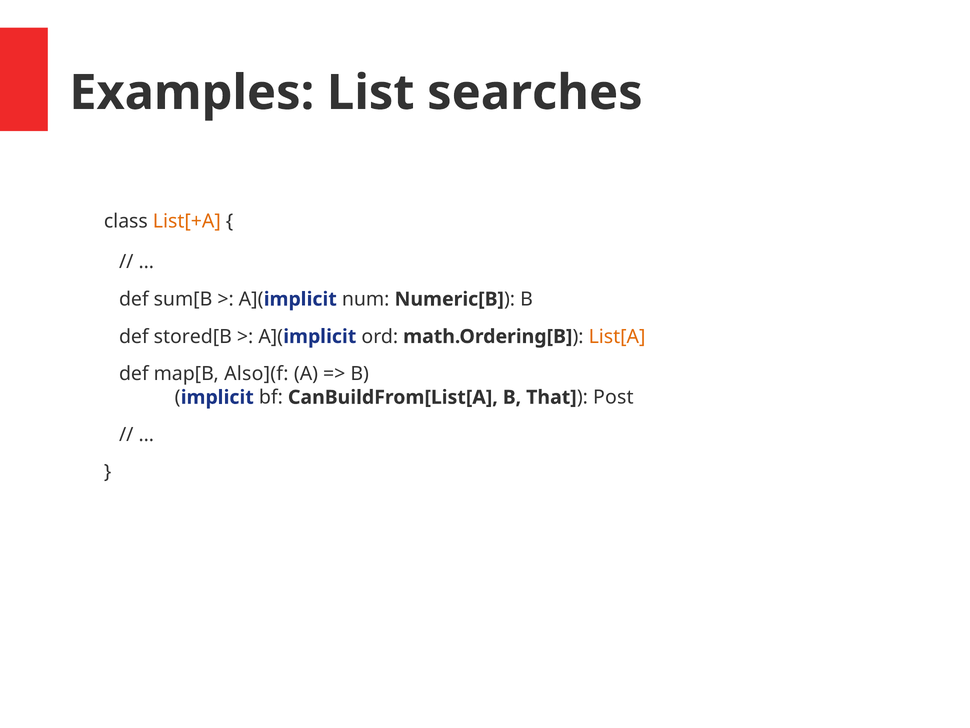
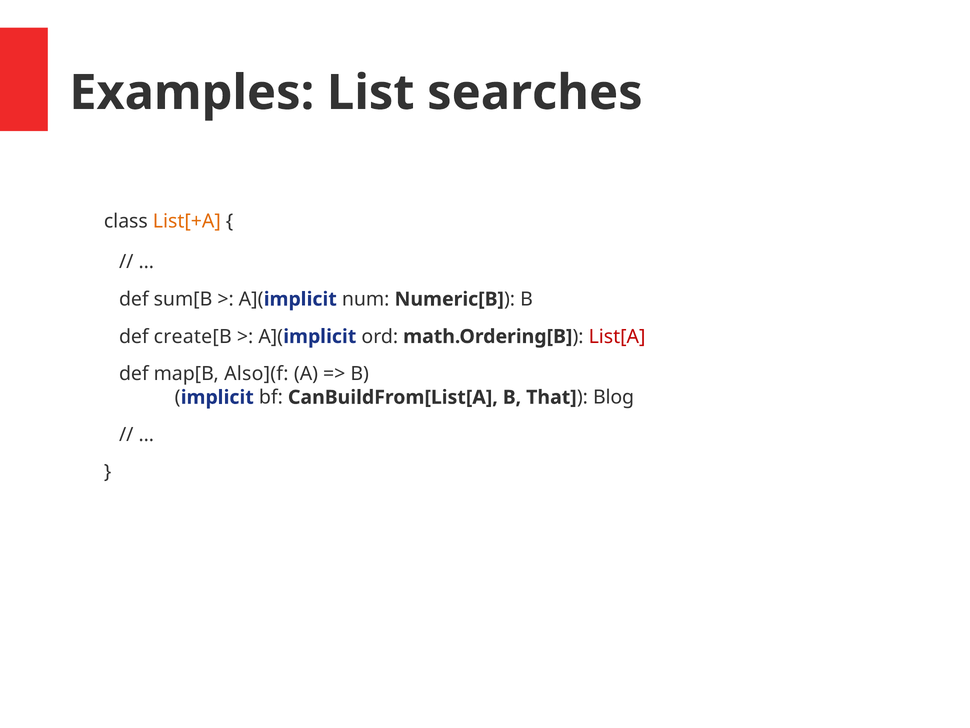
stored[B: stored[B -> create[B
List[A colour: orange -> red
Post: Post -> Blog
